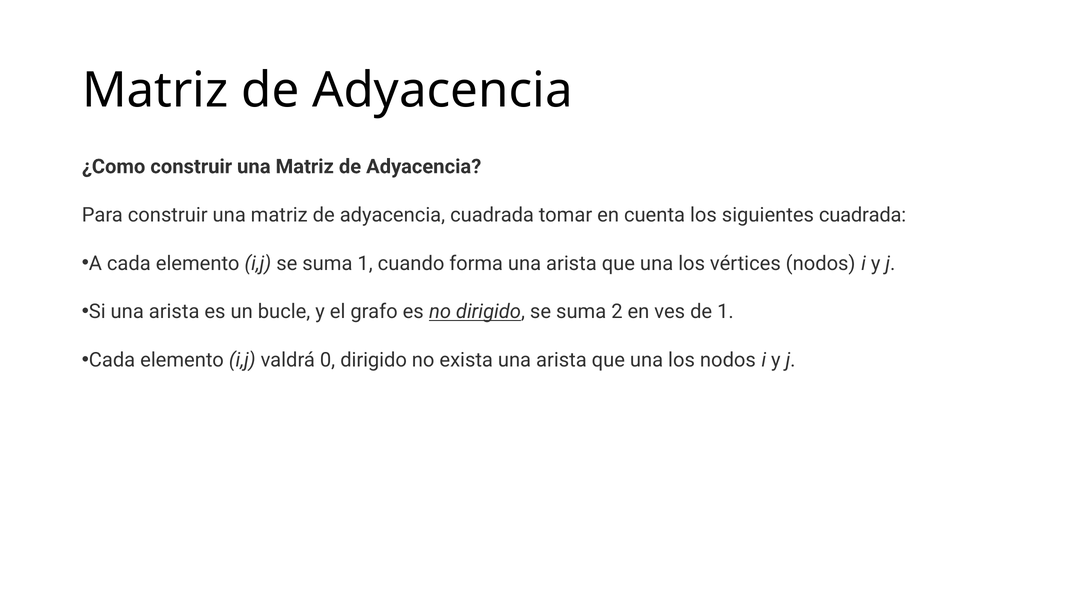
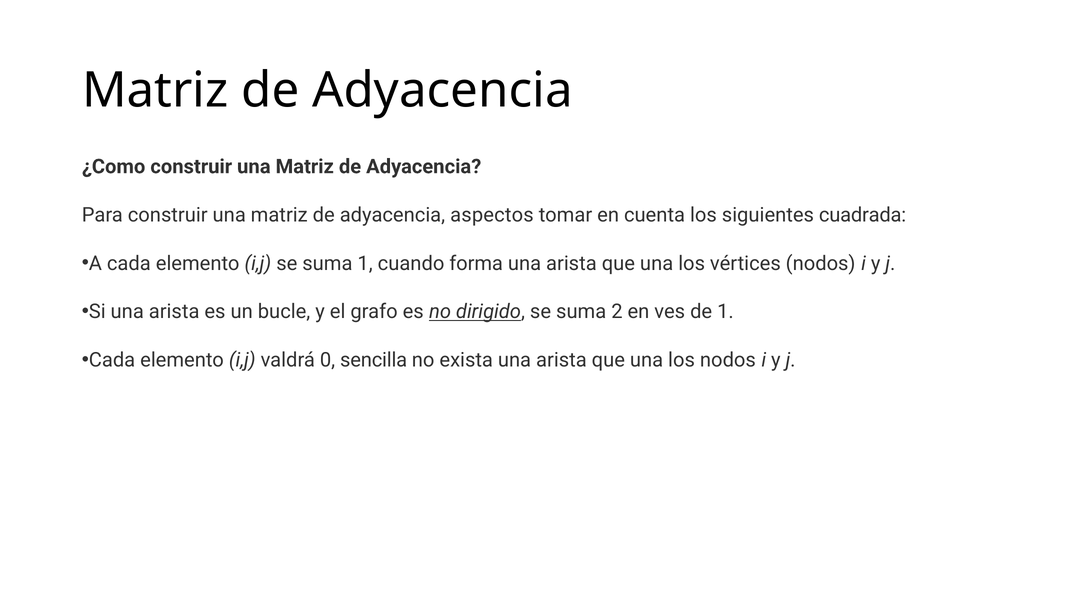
adyacencia cuadrada: cuadrada -> aspectos
0 dirigido: dirigido -> sencilla
